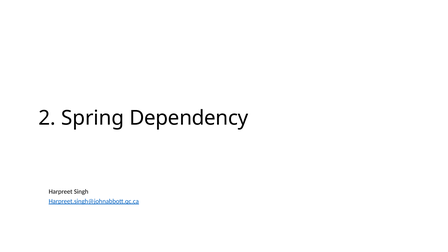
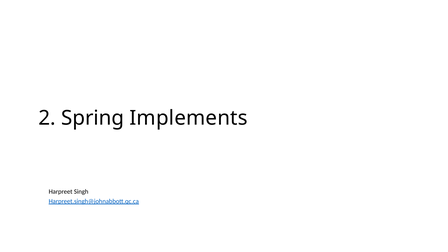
Dependency: Dependency -> Implements
